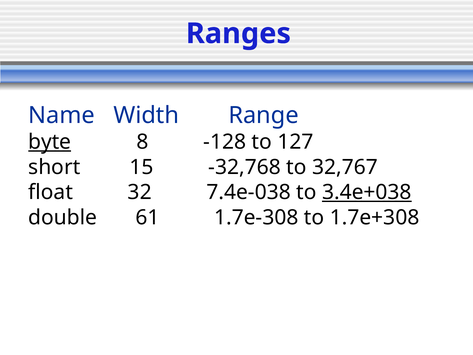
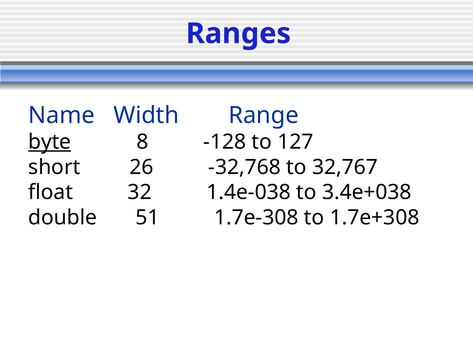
15: 15 -> 26
7.4e-038: 7.4e-038 -> 1.4e-038
3.4e+038 underline: present -> none
61: 61 -> 51
